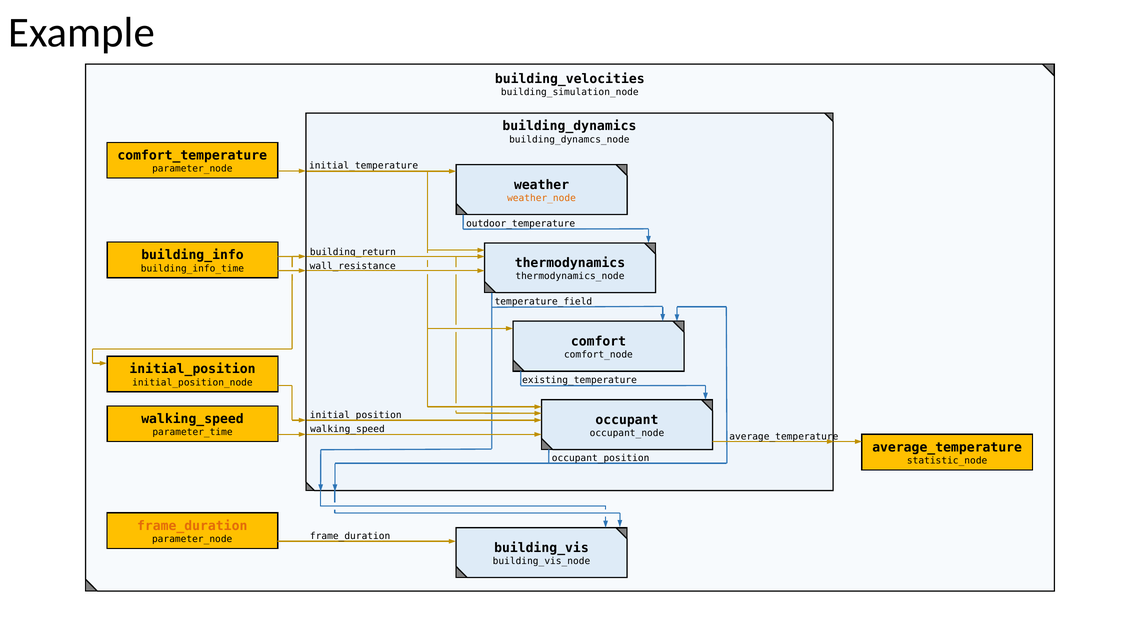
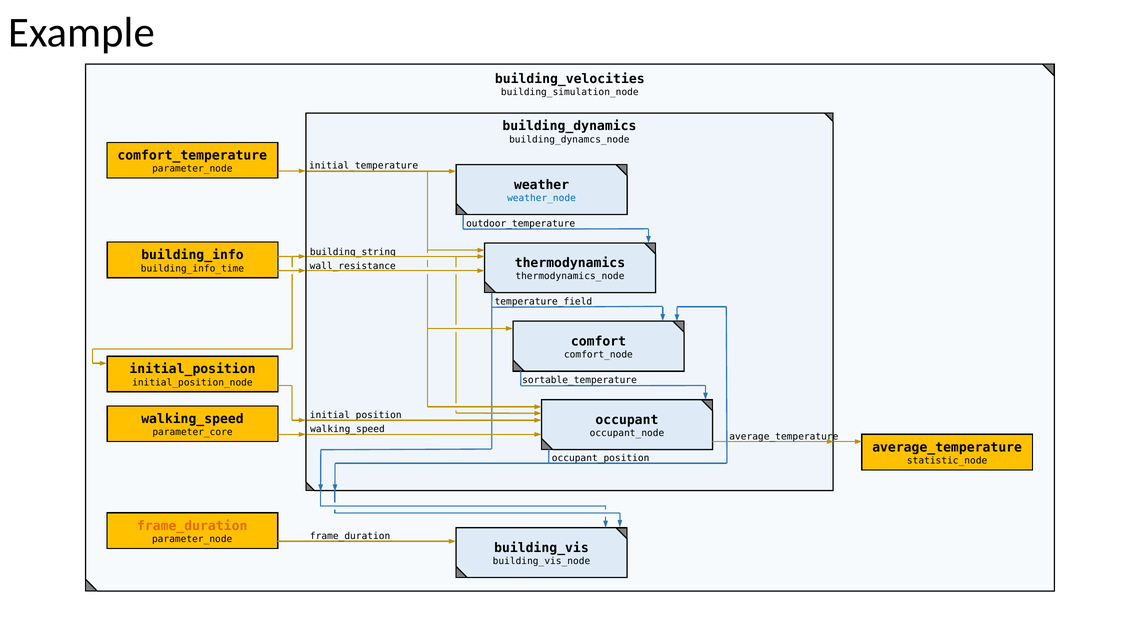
weather_node colour: orange -> blue
building_return: building_return -> building_string
existing_temperature: existing_temperature -> sortable_temperature
parameter_time: parameter_time -> parameter_core
